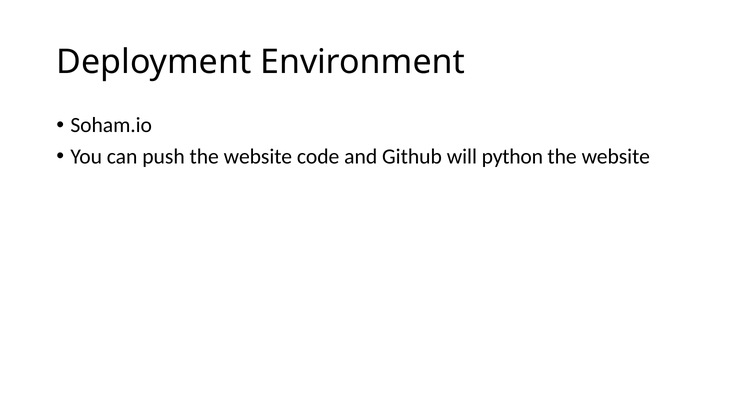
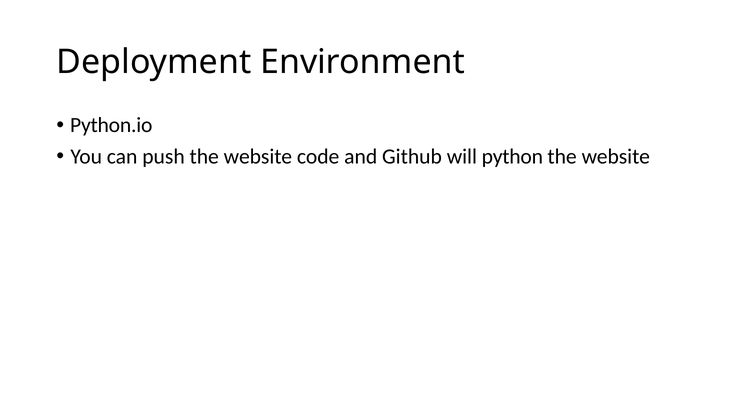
Soham.io: Soham.io -> Python.io
